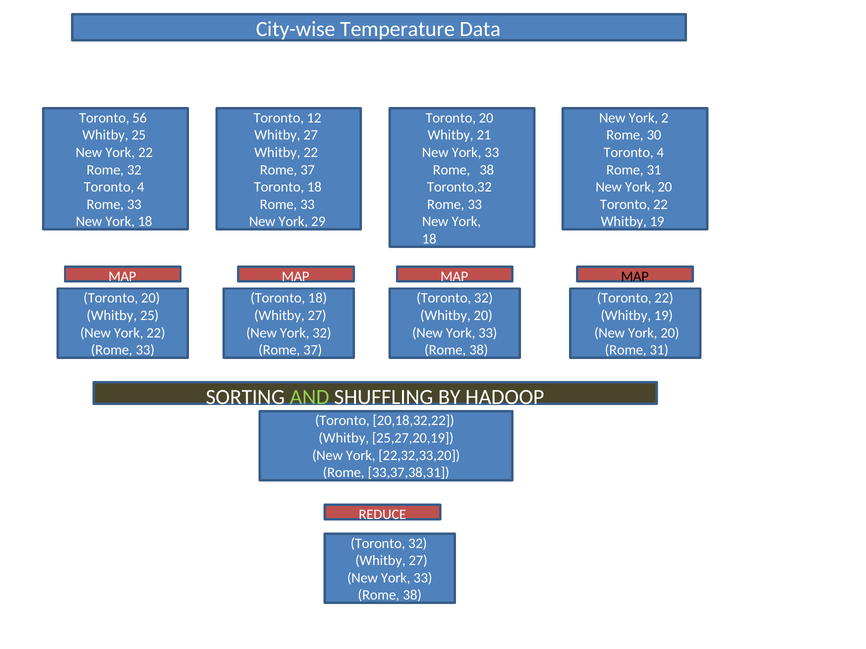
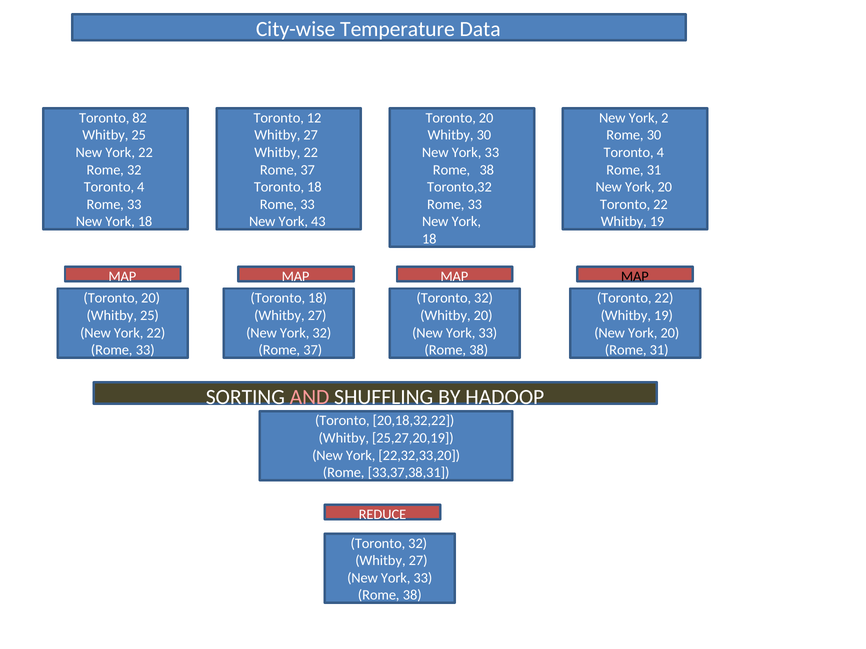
56: 56 -> 82
Whitby 21: 21 -> 30
29: 29 -> 43
AND colour: light green -> pink
